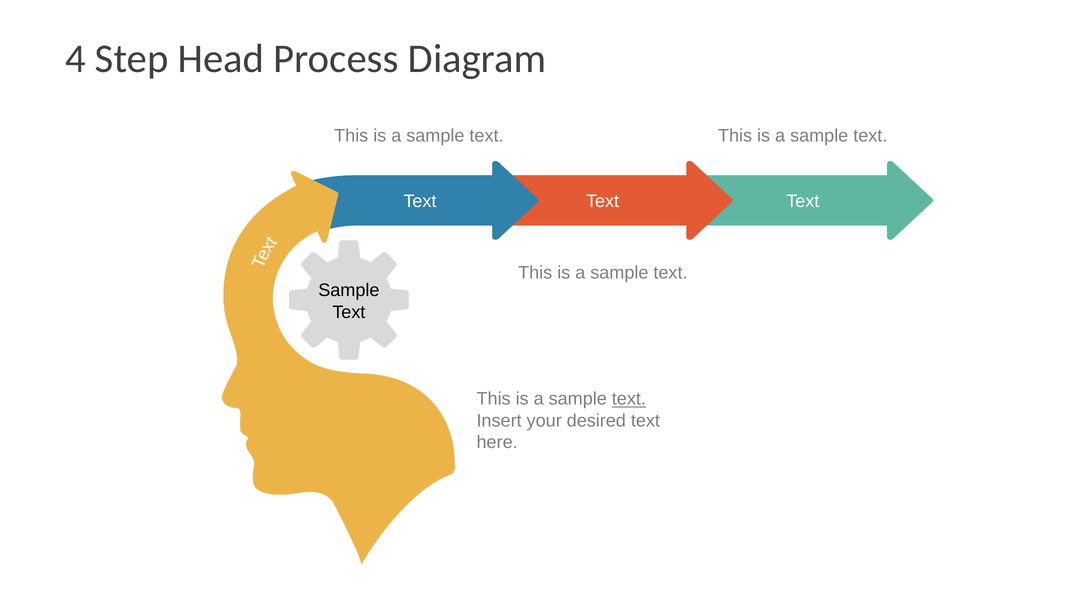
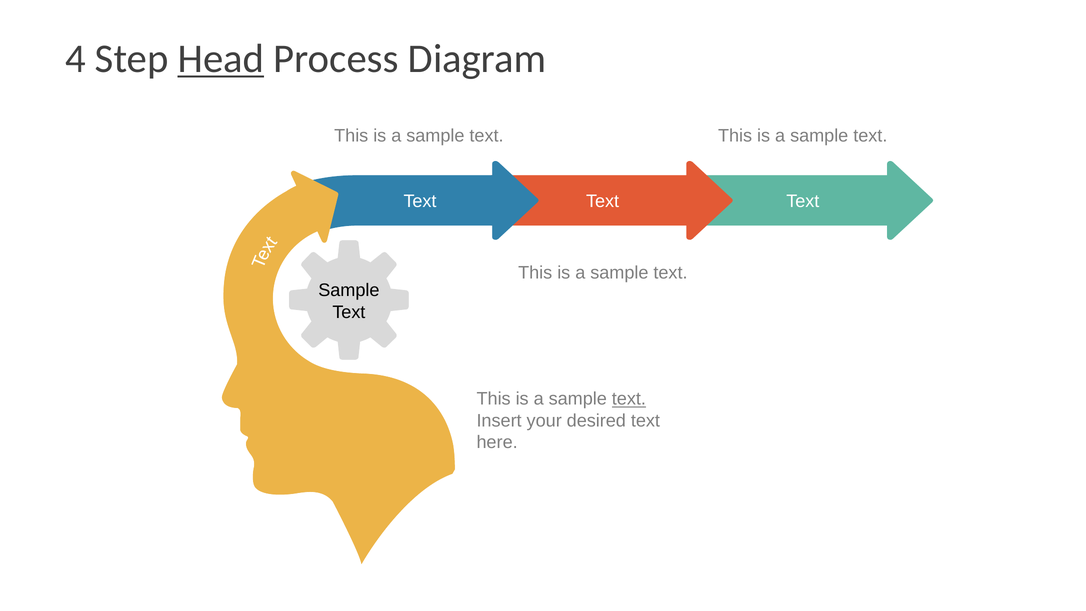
Head underline: none -> present
